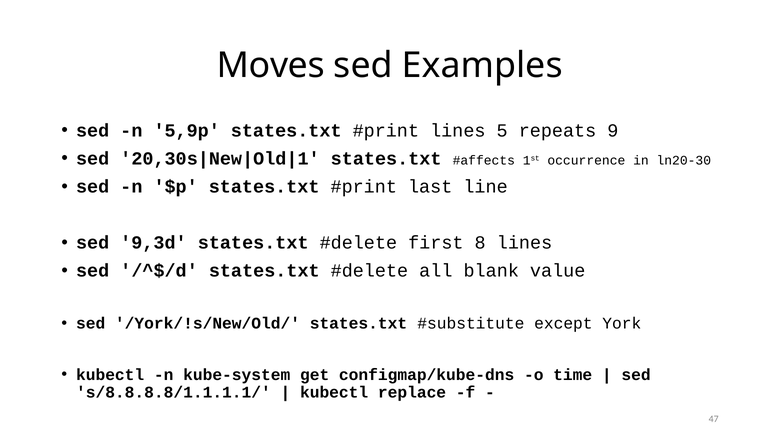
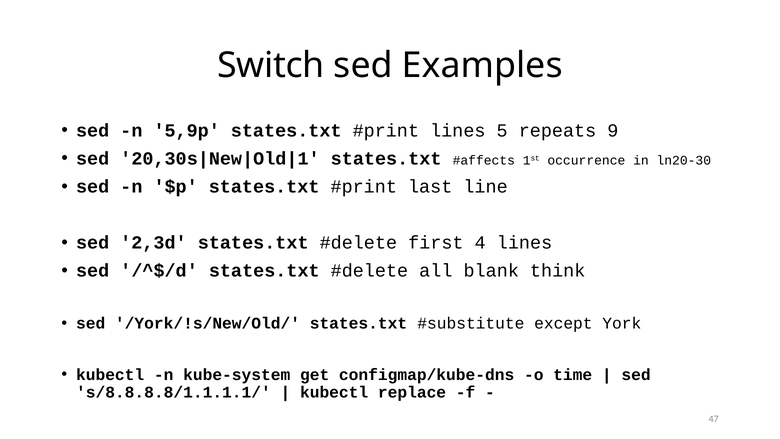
Moves: Moves -> Switch
9,3d: 9,3d -> 2,3d
8: 8 -> 4
value: value -> think
